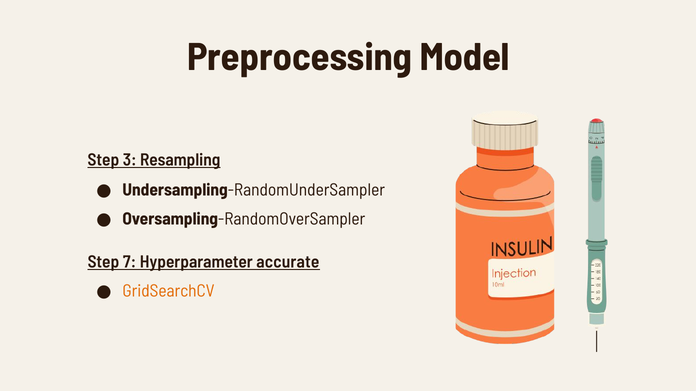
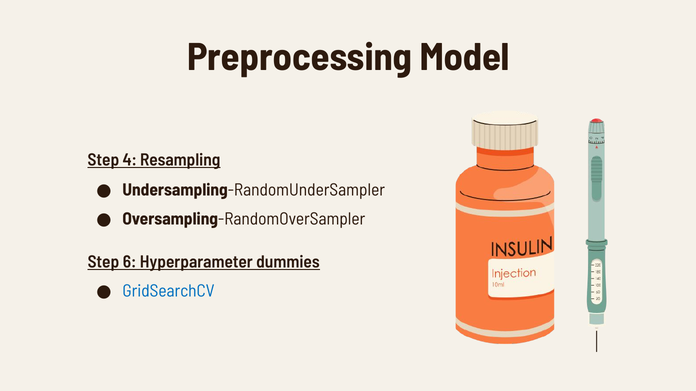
3: 3 -> 4
7: 7 -> 6
accurate: accurate -> dummies
GridSearchCV colour: orange -> blue
